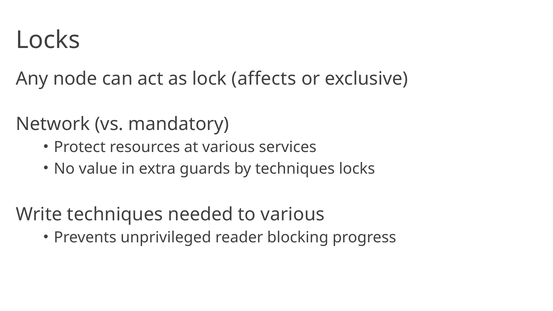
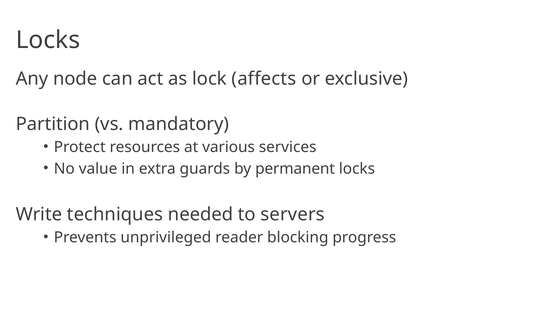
Network: Network -> Partition
by techniques: techniques -> permanent
to various: various -> servers
